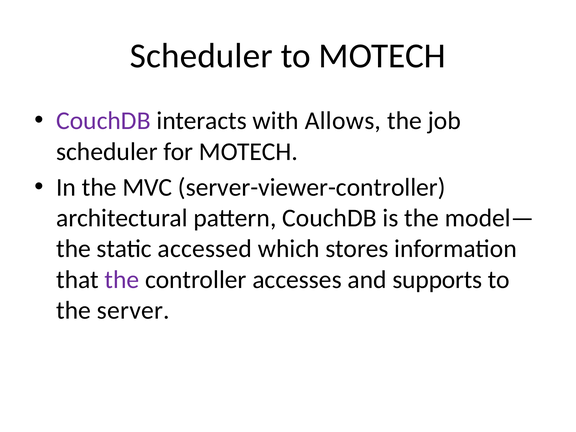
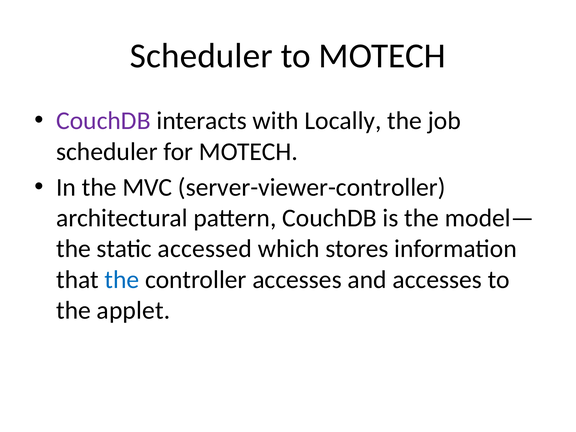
Allows: Allows -> Locally
the at (122, 280) colour: purple -> blue
and supports: supports -> accesses
server: server -> applet
